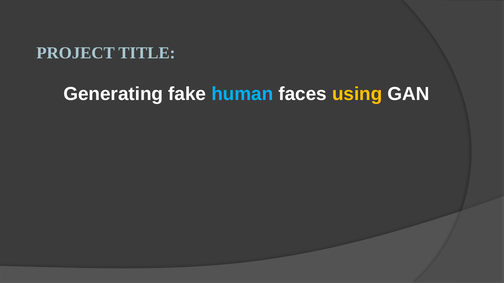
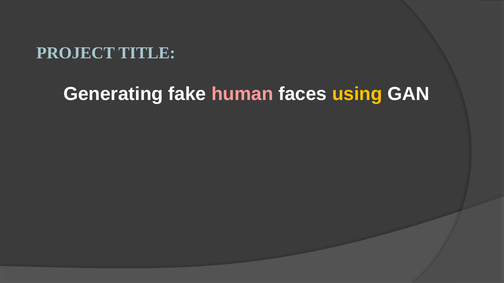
human colour: light blue -> pink
